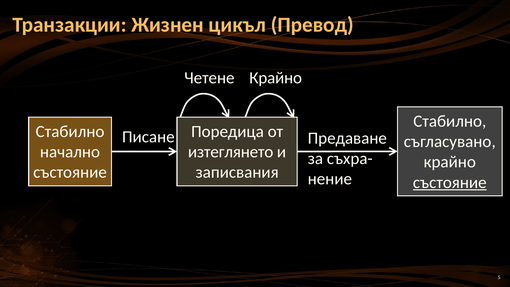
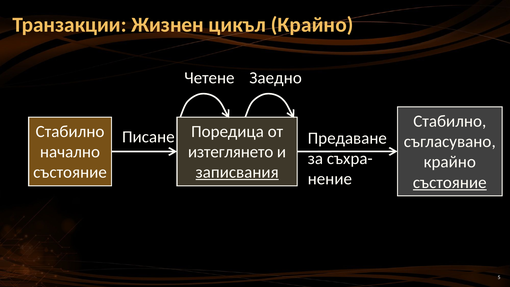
цикъл Превод: Превод -> Крайно
Четене Крайно: Крайно -> Заедно
записвания underline: none -> present
